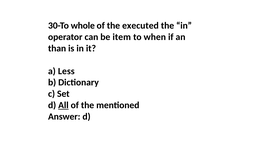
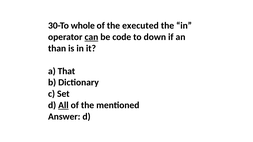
can underline: none -> present
item: item -> code
when: when -> down
Less: Less -> That
